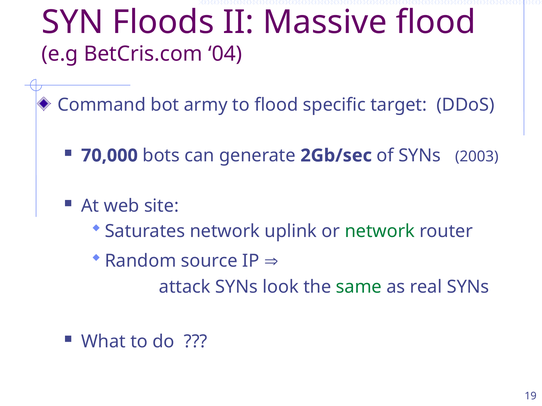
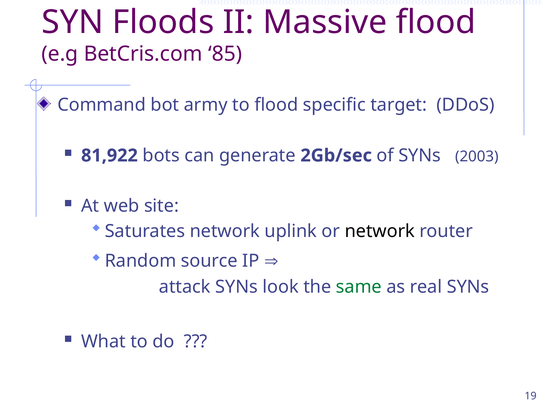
04: 04 -> 85
70,000: 70,000 -> 81,922
network at (380, 232) colour: green -> black
